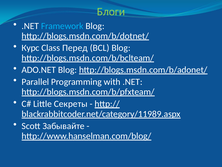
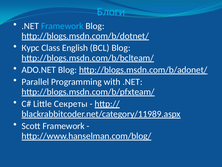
Блоги colour: light green -> light blue
Перед: Перед -> English
Scott Забывайте: Забывайте -> Framework
